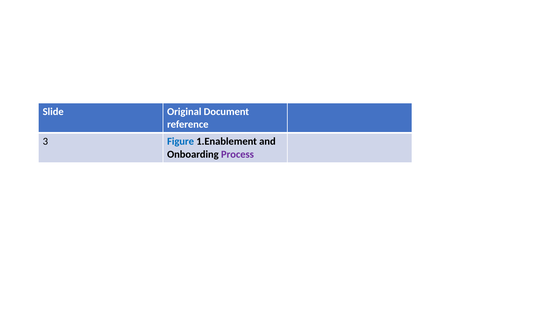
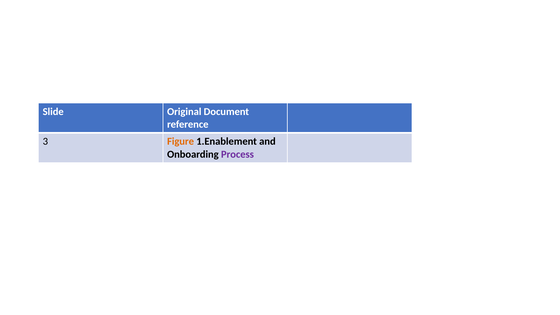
Figure colour: blue -> orange
